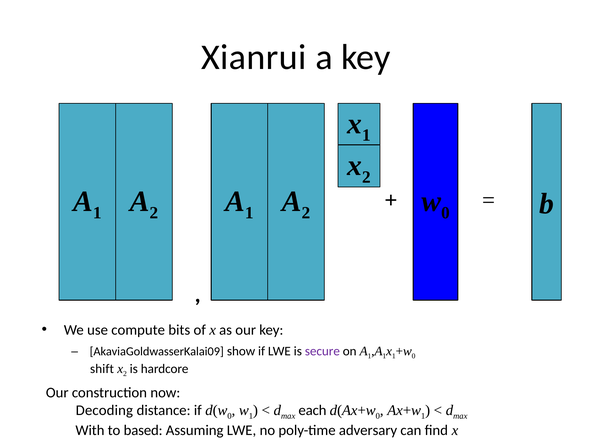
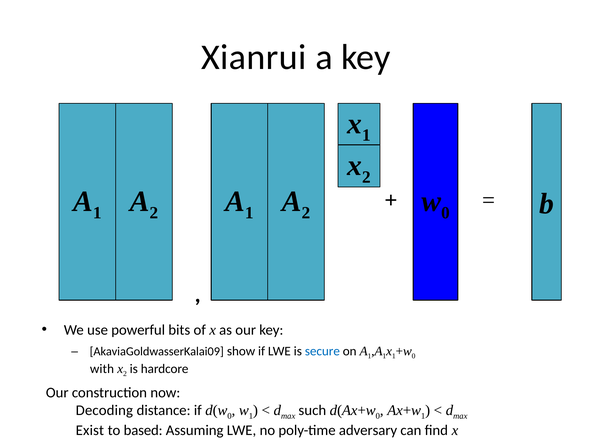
compute: compute -> powerful
secure colour: purple -> blue
shift: shift -> with
each: each -> such
With: With -> Exist
